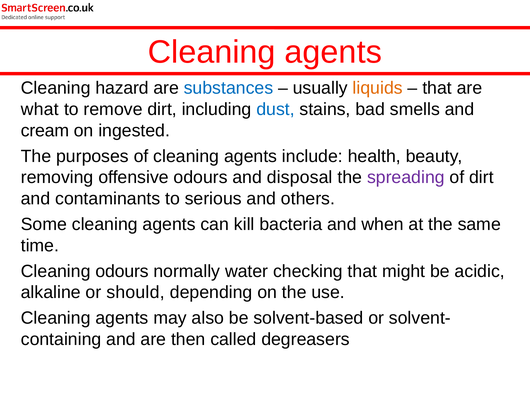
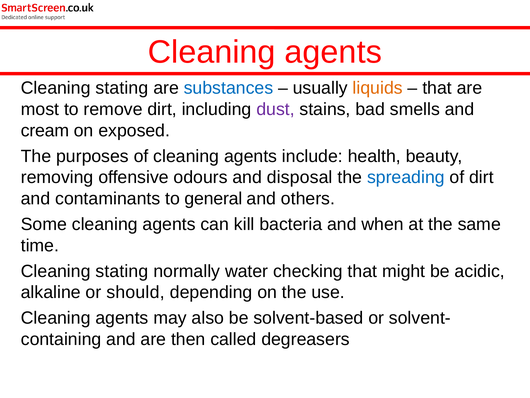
hazard at (122, 88): hazard -> stating
what: what -> most
dust colour: blue -> purple
ingested: ingested -> exposed
spreading colour: purple -> blue
serious: serious -> general
odours at (122, 271): odours -> stating
